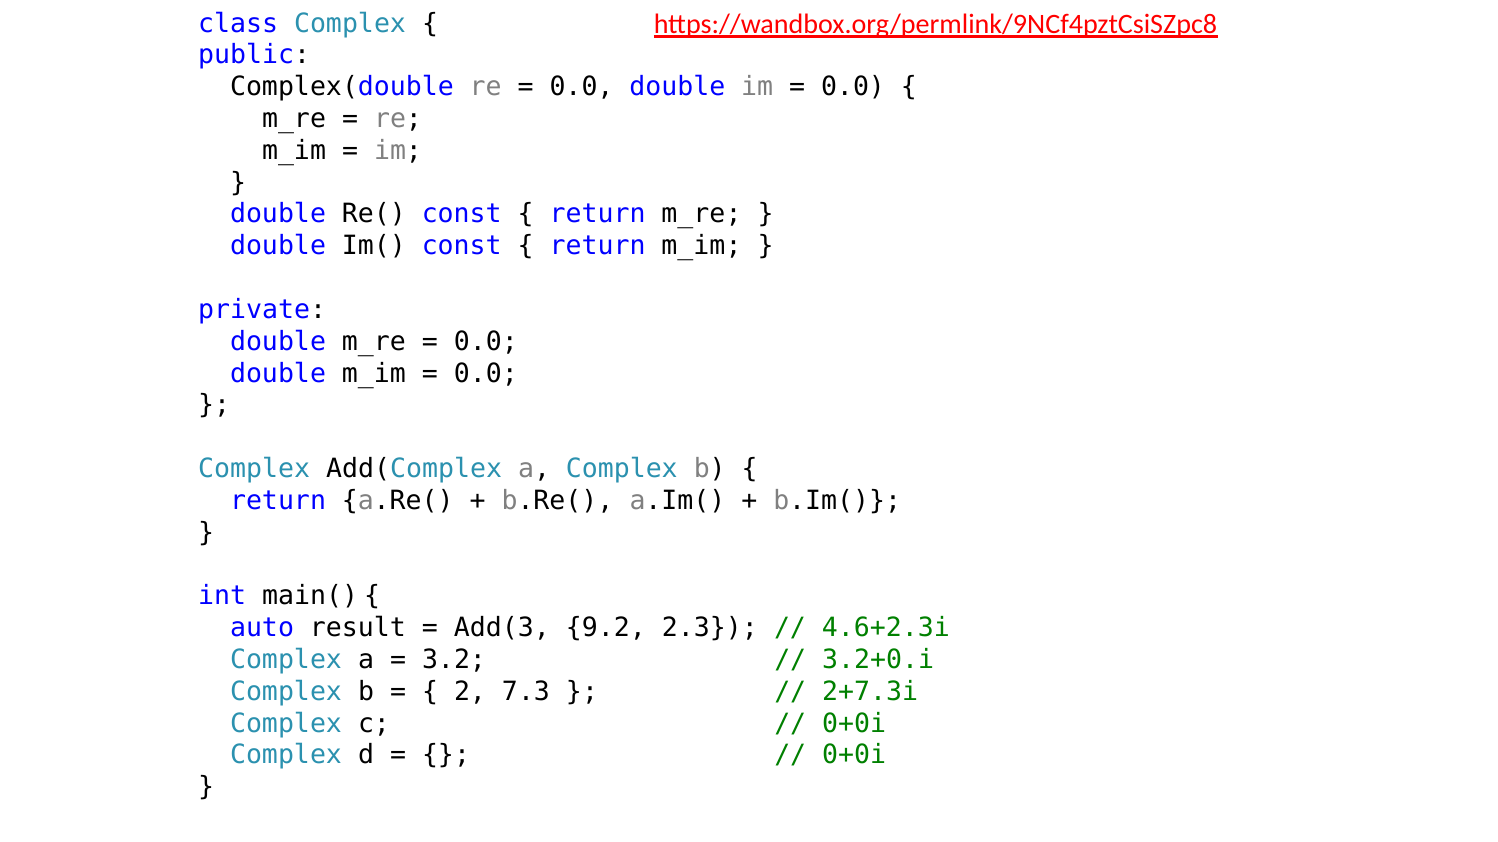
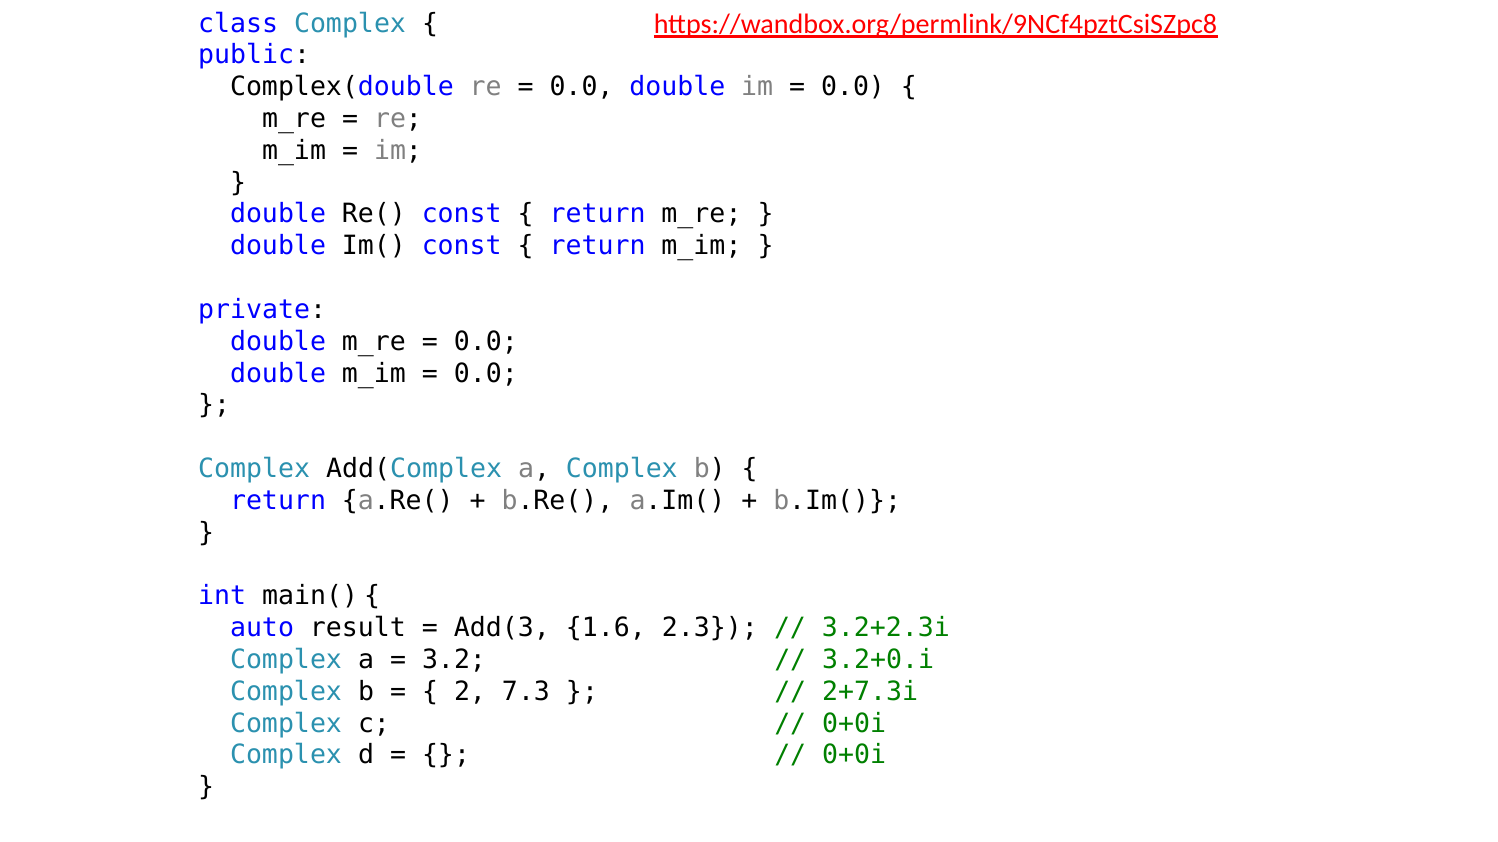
9.2: 9.2 -> 1.6
4.6+2.3i: 4.6+2.3i -> 3.2+2.3i
